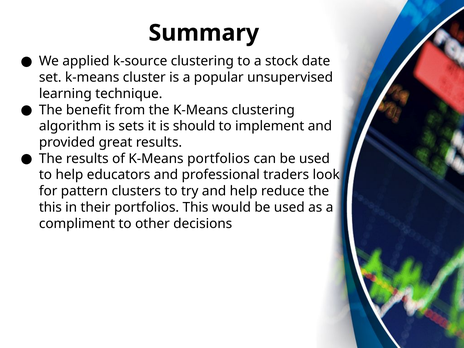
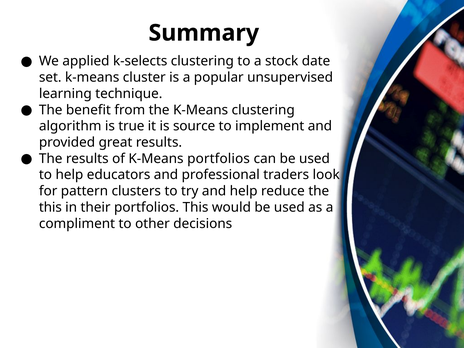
k-source: k-source -> k-selects
sets: sets -> true
should: should -> source
